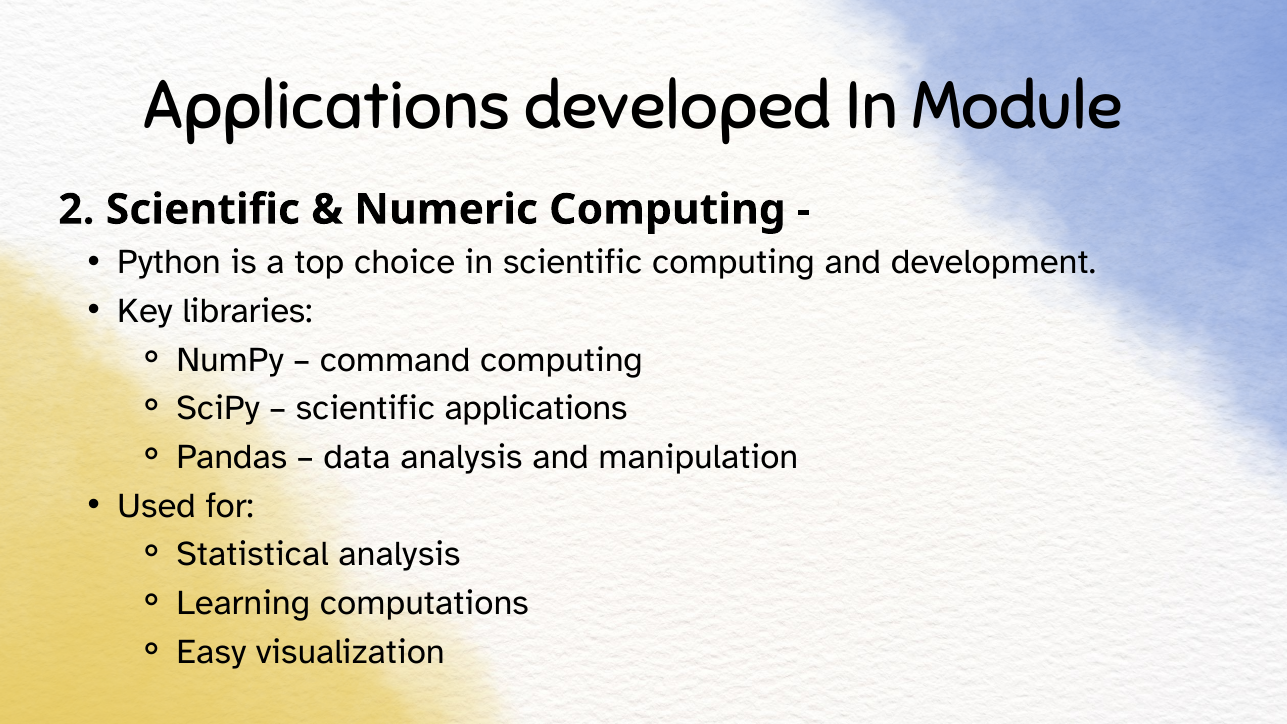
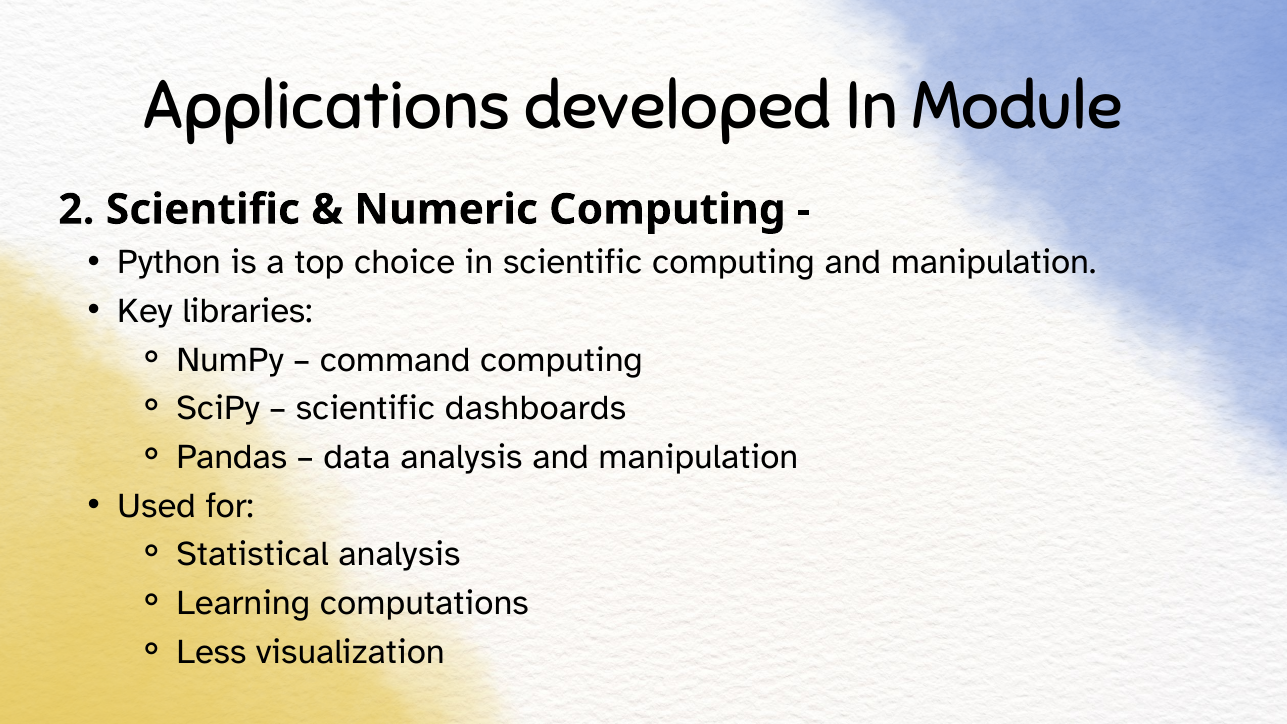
computing and development: development -> manipulation
scientific applications: applications -> dashboards
Easy: Easy -> Less
